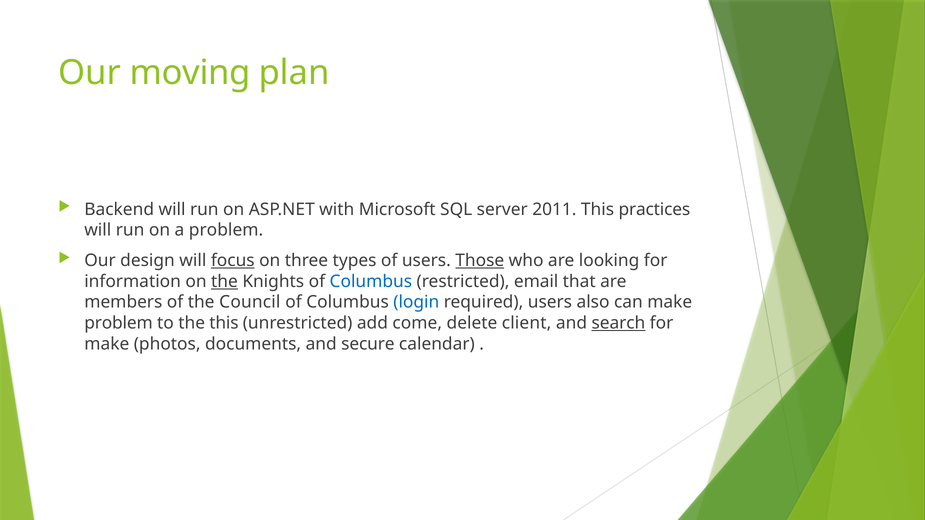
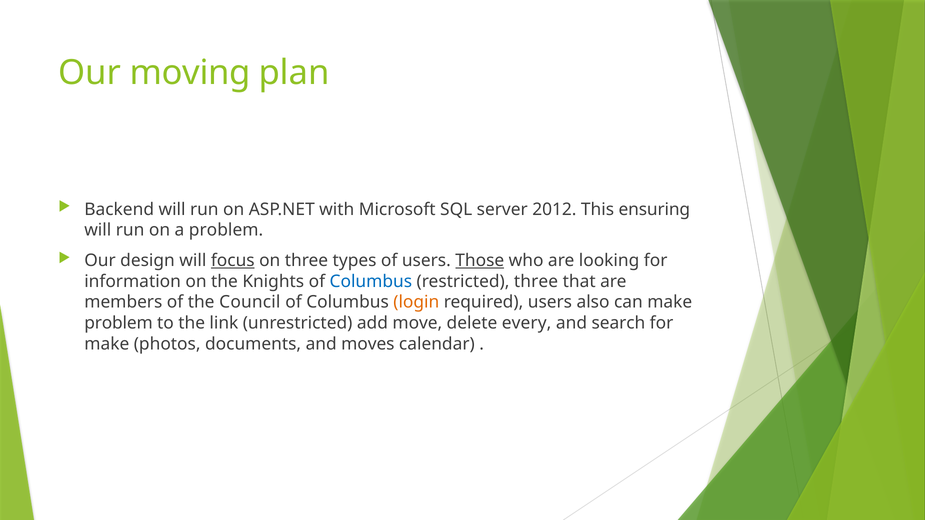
2011: 2011 -> 2012
practices: practices -> ensuring
the at (224, 282) underline: present -> none
restricted email: email -> three
login colour: blue -> orange
the this: this -> link
come: come -> move
client: client -> every
search underline: present -> none
secure: secure -> moves
